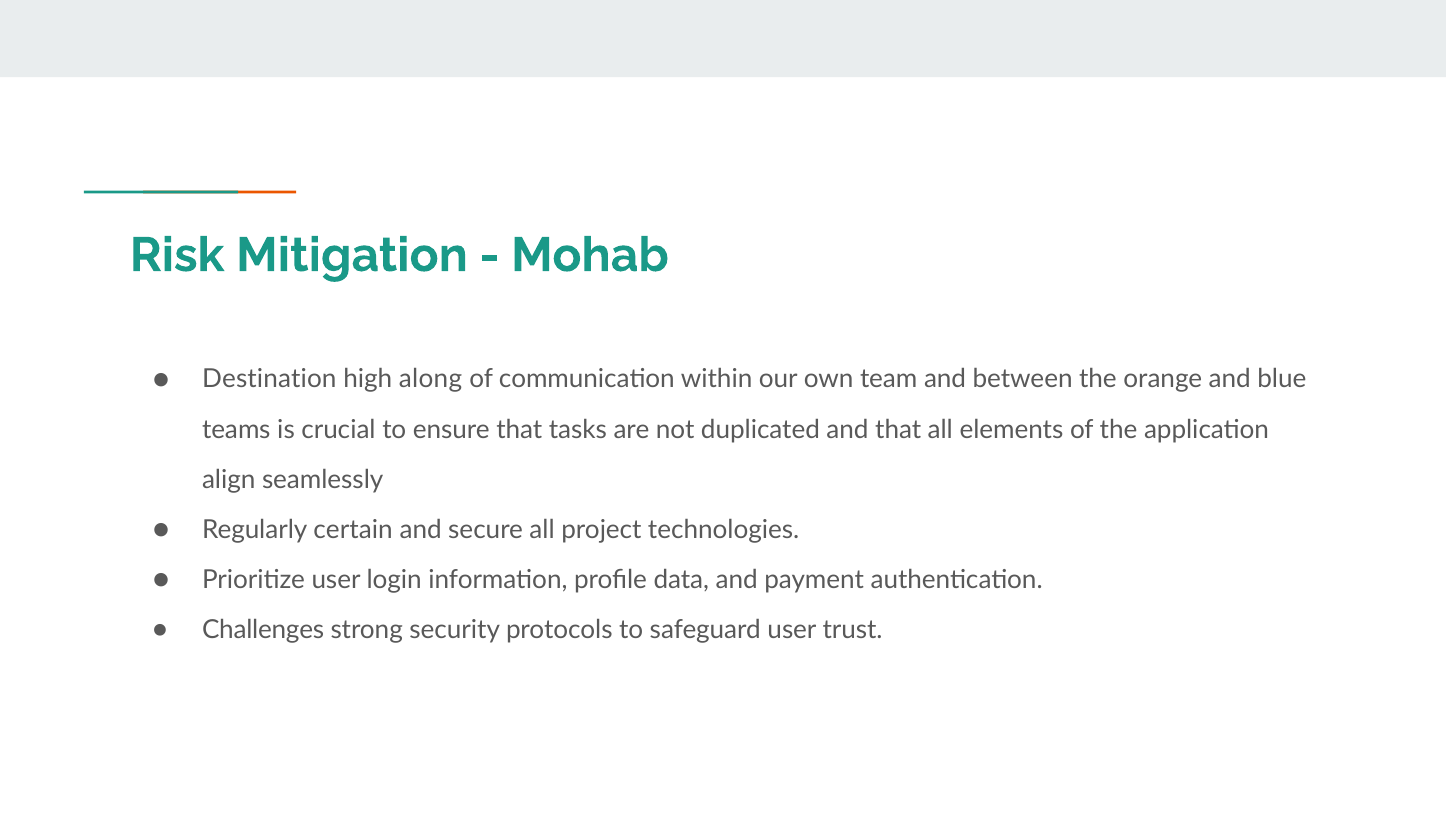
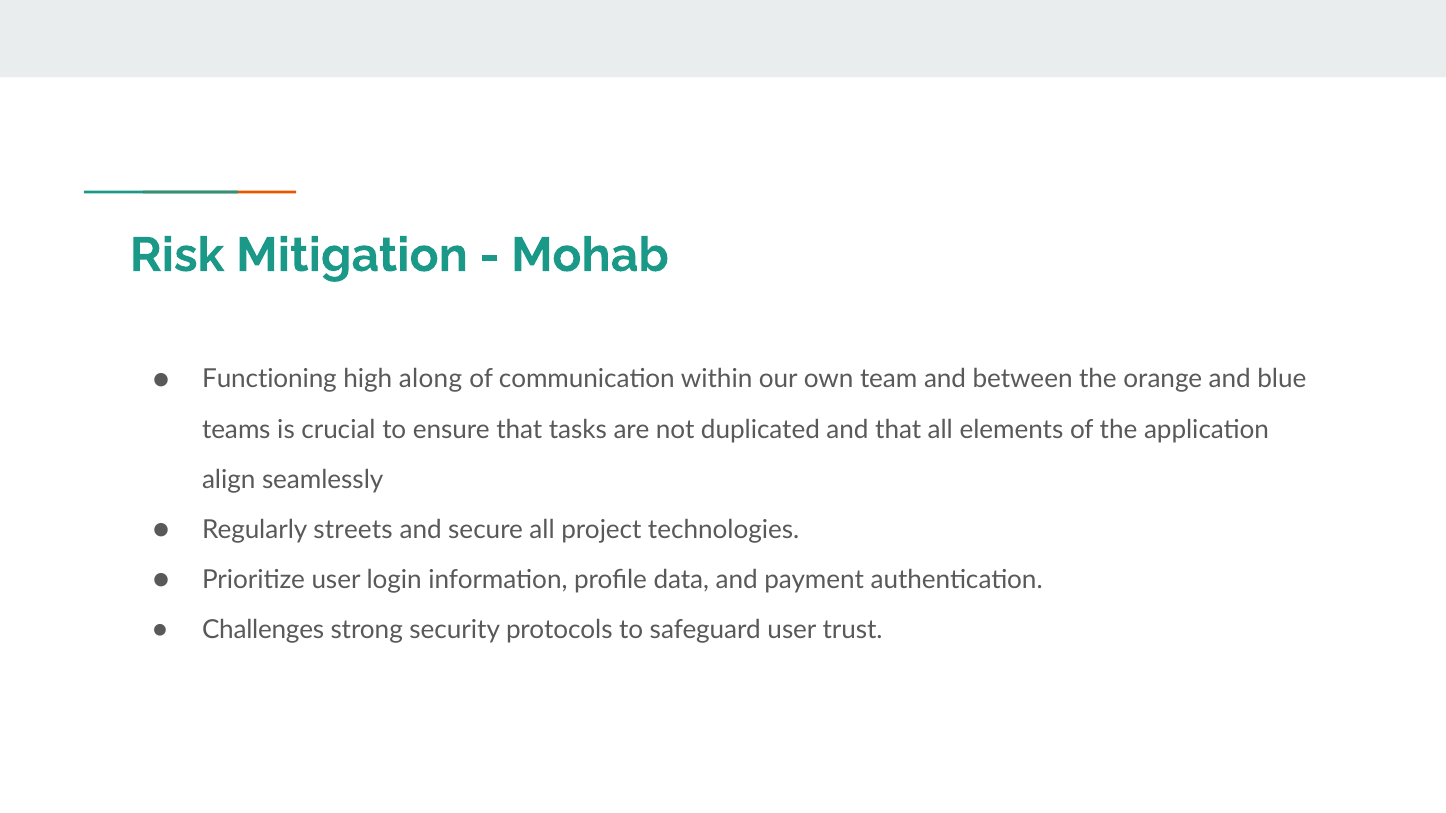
Destination: Destination -> Functioning
certain: certain -> streets
